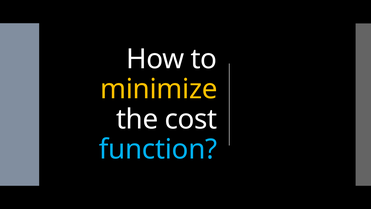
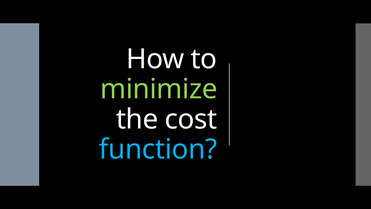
minimize colour: yellow -> light green
